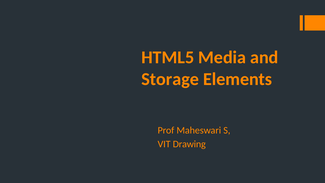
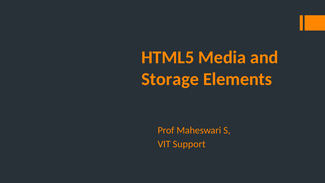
Drawing: Drawing -> Support
